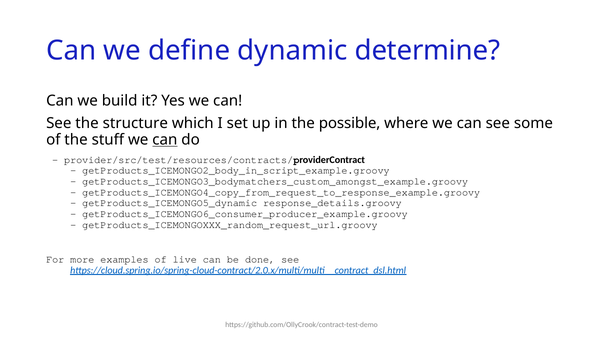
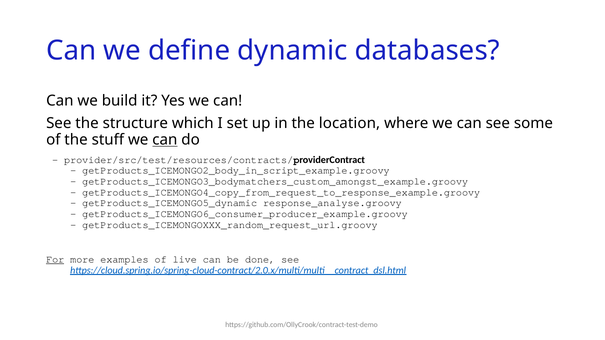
determine: determine -> databases
possible: possible -> location
response_details.groovy: response_details.groovy -> response_analyse.groovy
For underline: none -> present
